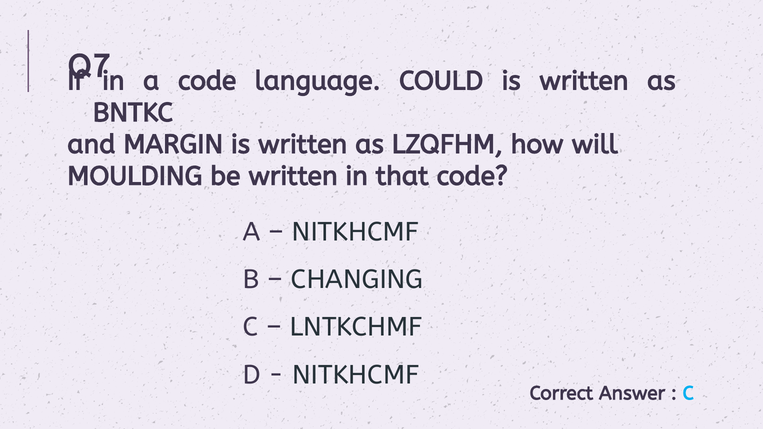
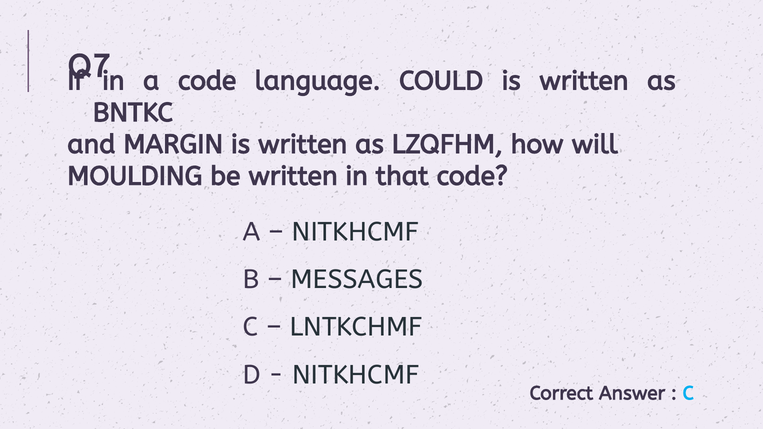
CHANGING: CHANGING -> MESSAGES
